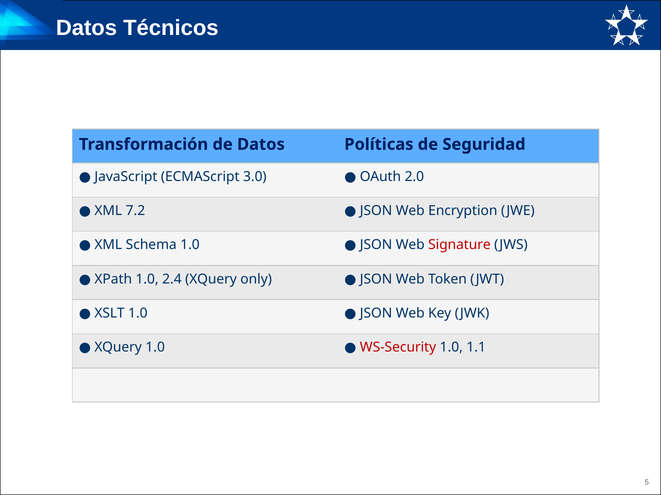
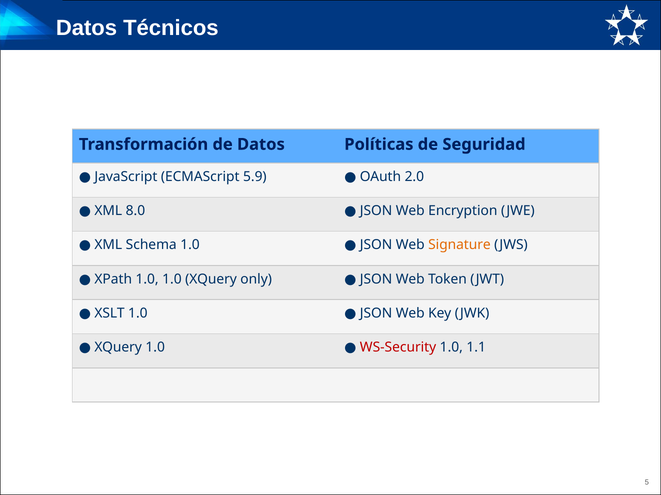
3.0: 3.0 -> 5.9
7.2: 7.2 -> 8.0
Signature colour: red -> orange
1.0 2.4: 2.4 -> 1.0
